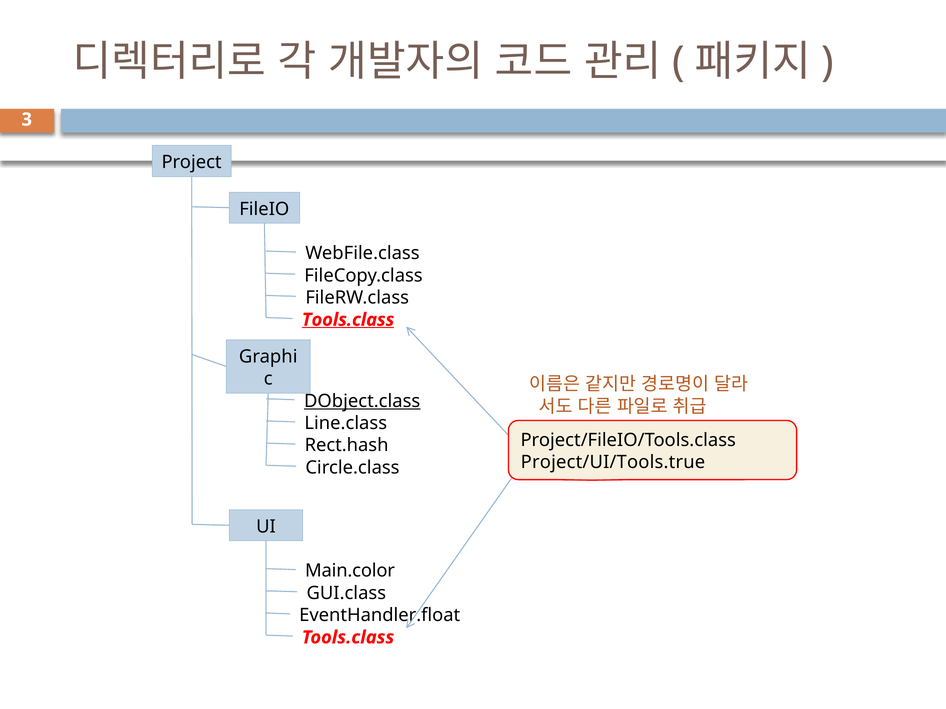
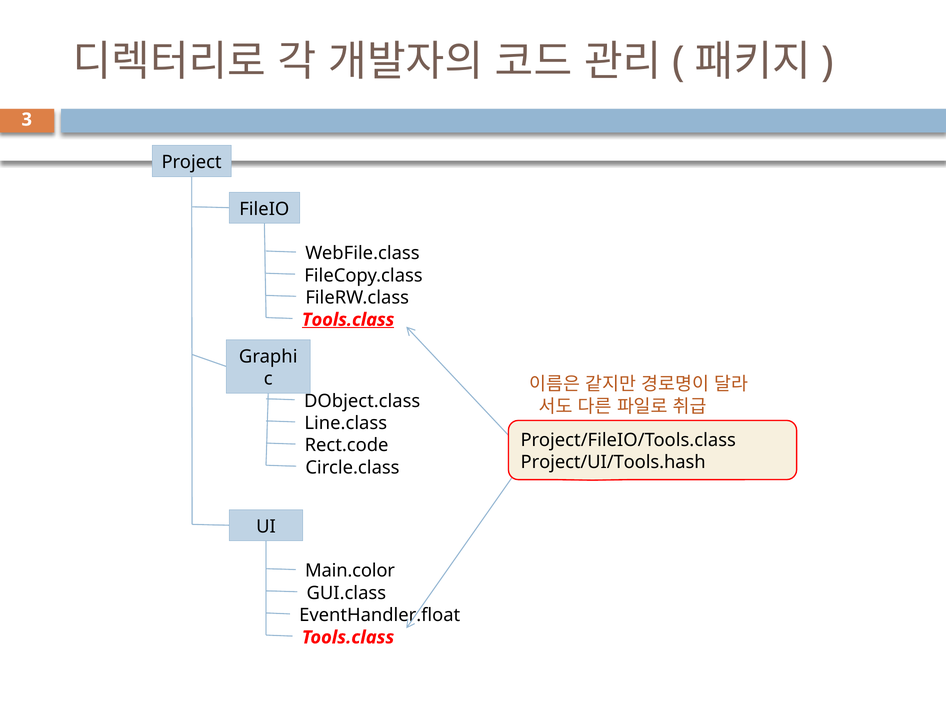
DObject.class underline: present -> none
Rect.hash: Rect.hash -> Rect.code
Project/UI/Tools.true: Project/UI/Tools.true -> Project/UI/Tools.hash
